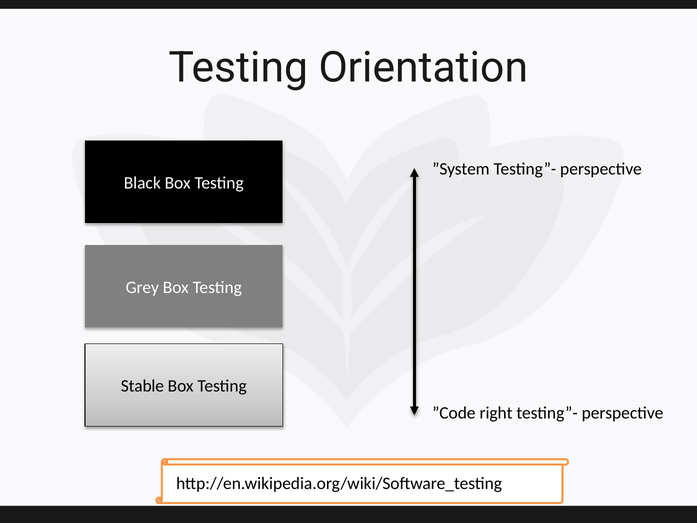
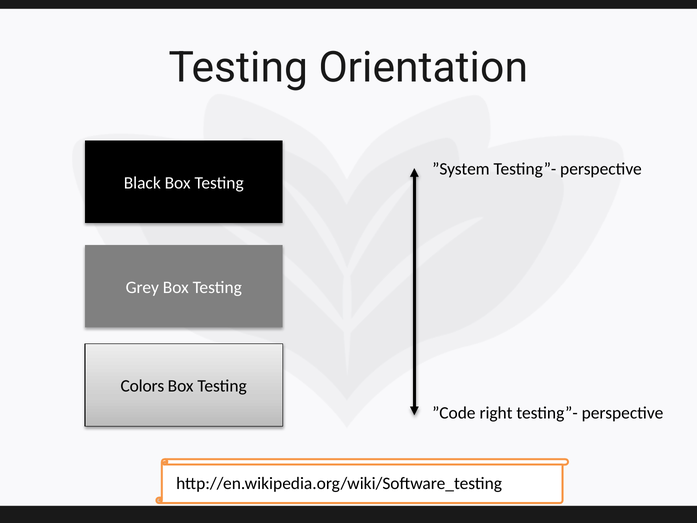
Stable: Stable -> Colors
